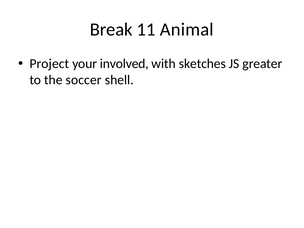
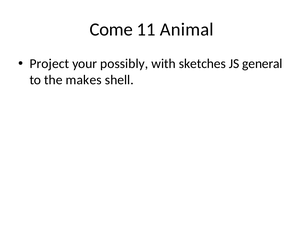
Break: Break -> Come
involved: involved -> possibly
greater: greater -> general
soccer: soccer -> makes
